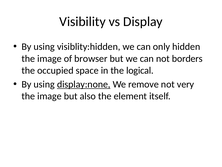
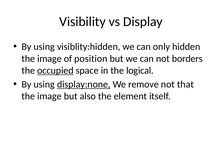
browser: browser -> position
occupied underline: none -> present
very: very -> that
